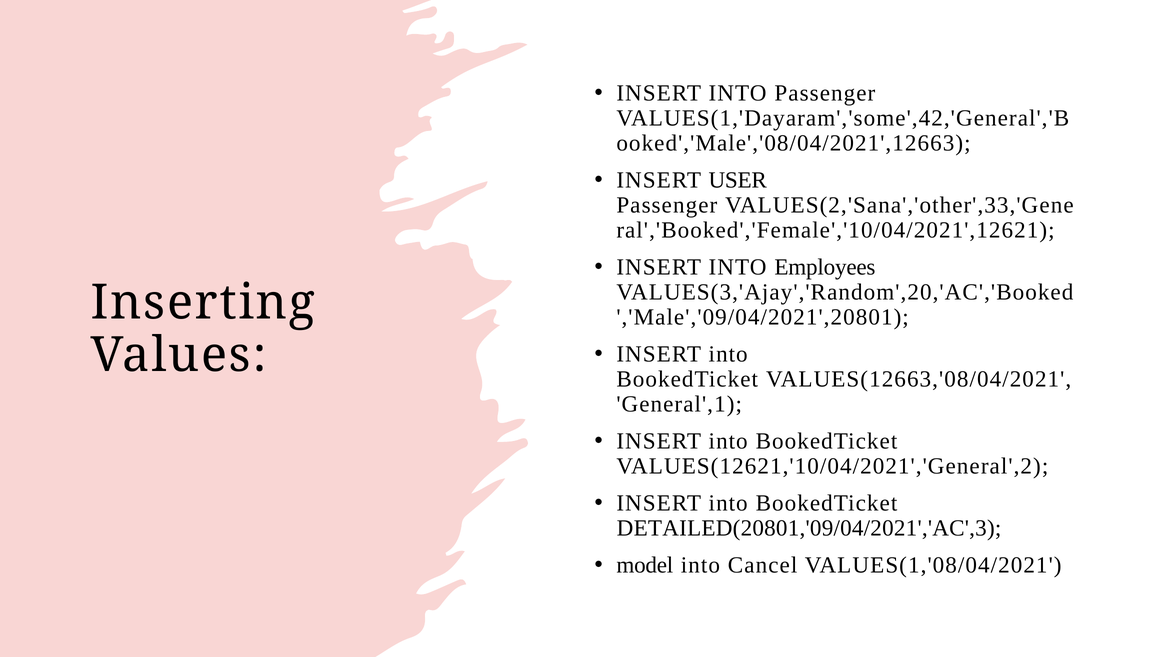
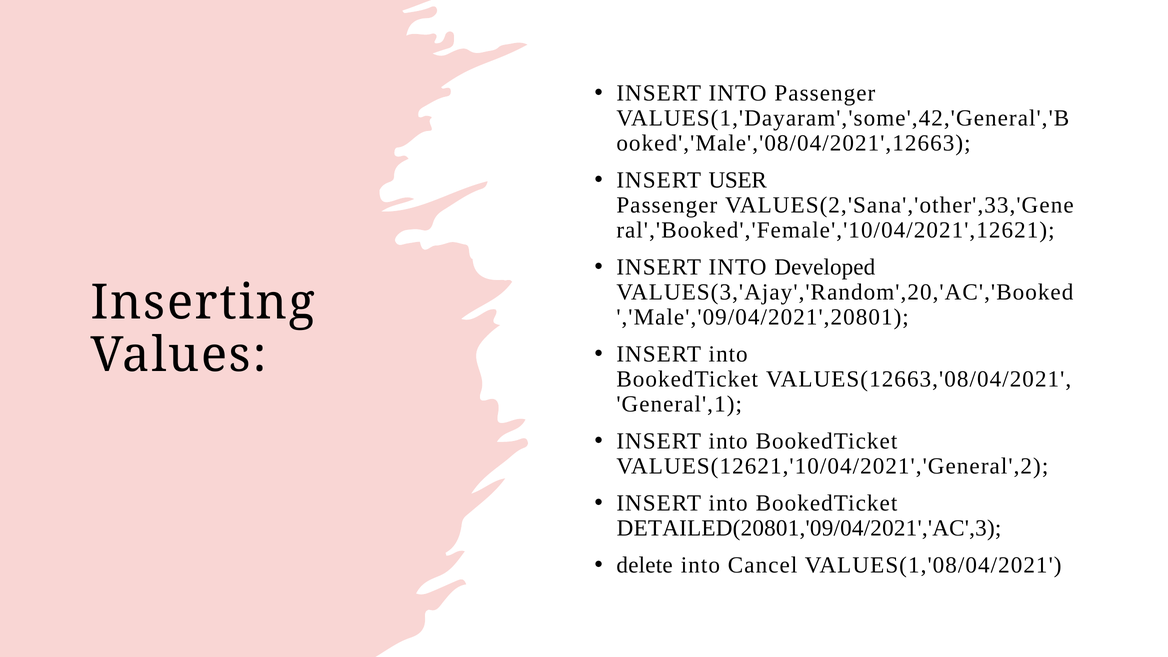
Employees: Employees -> Developed
model: model -> delete
